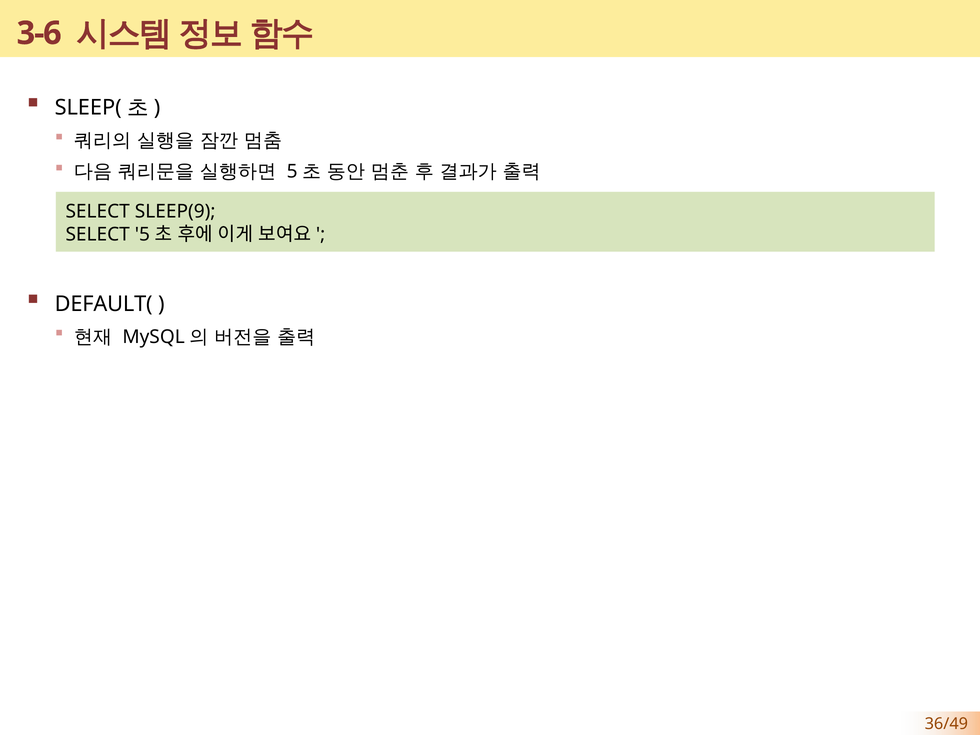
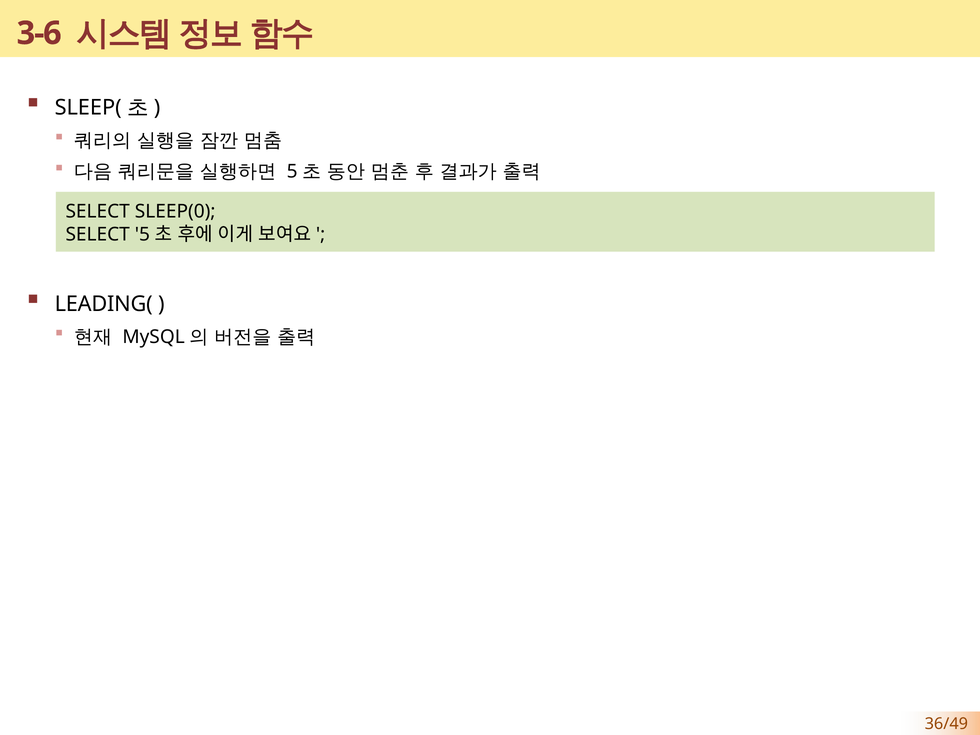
SLEEP(9: SLEEP(9 -> SLEEP(0
DEFAULT(: DEFAULT( -> LEADING(
